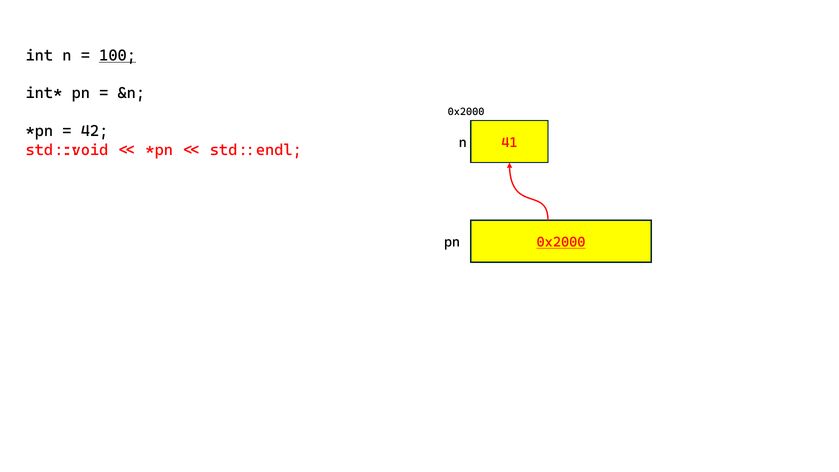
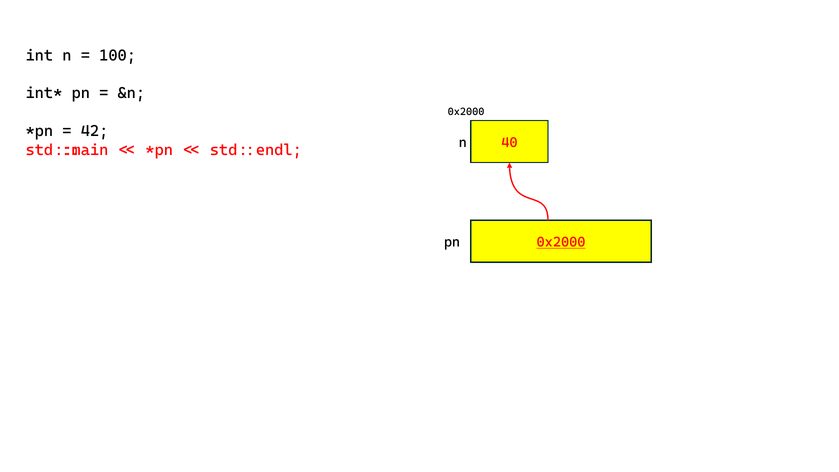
100 underline: present -> none
std::void: std::void -> std::main
41: 41 -> 40
